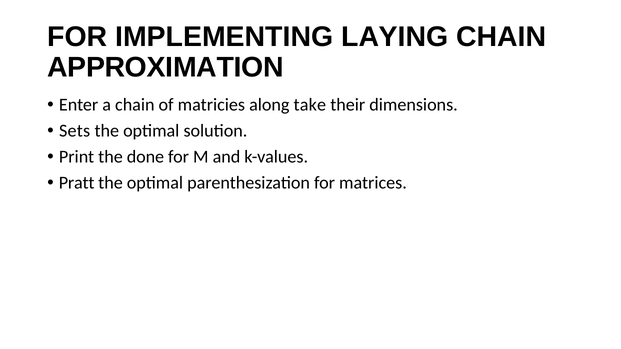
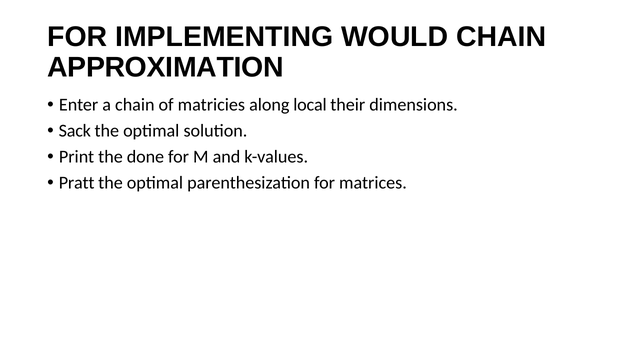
LAYING: LAYING -> WOULD
take: take -> local
Sets: Sets -> Sack
